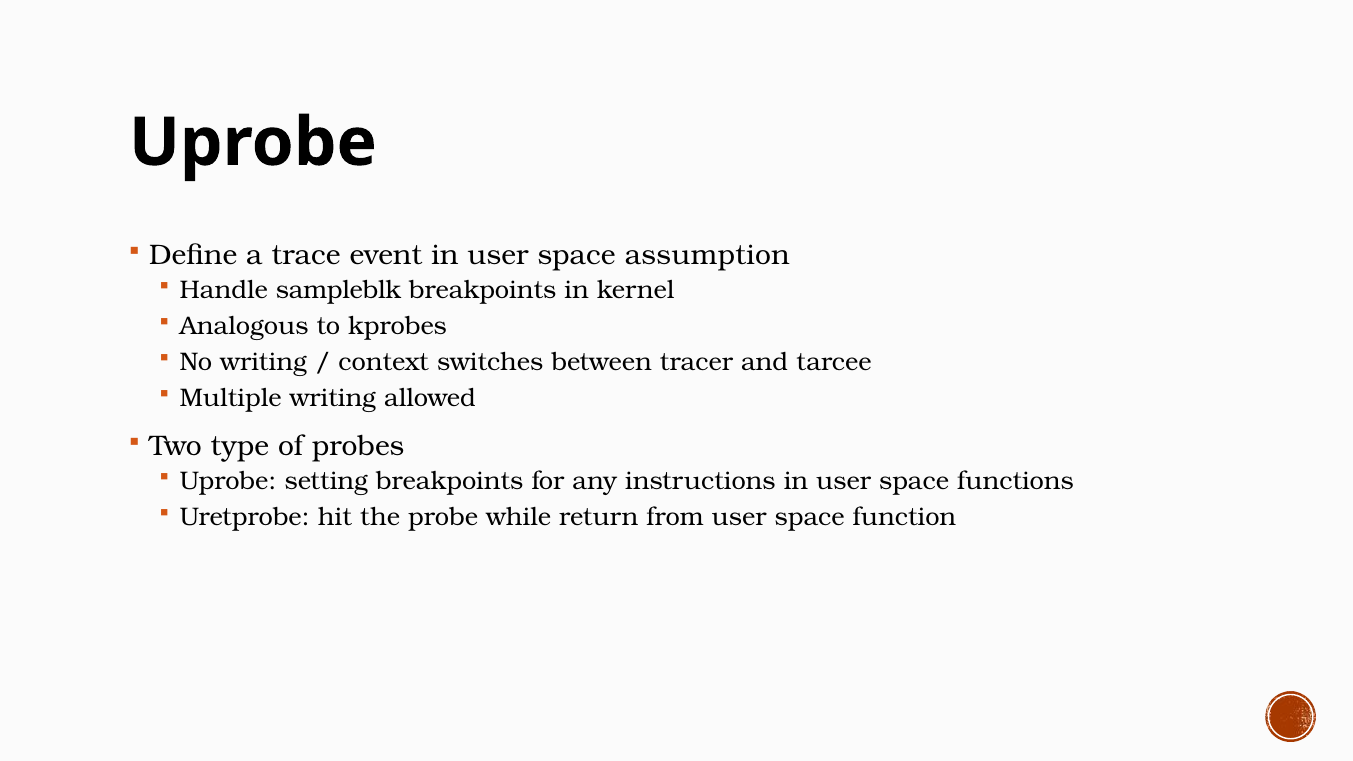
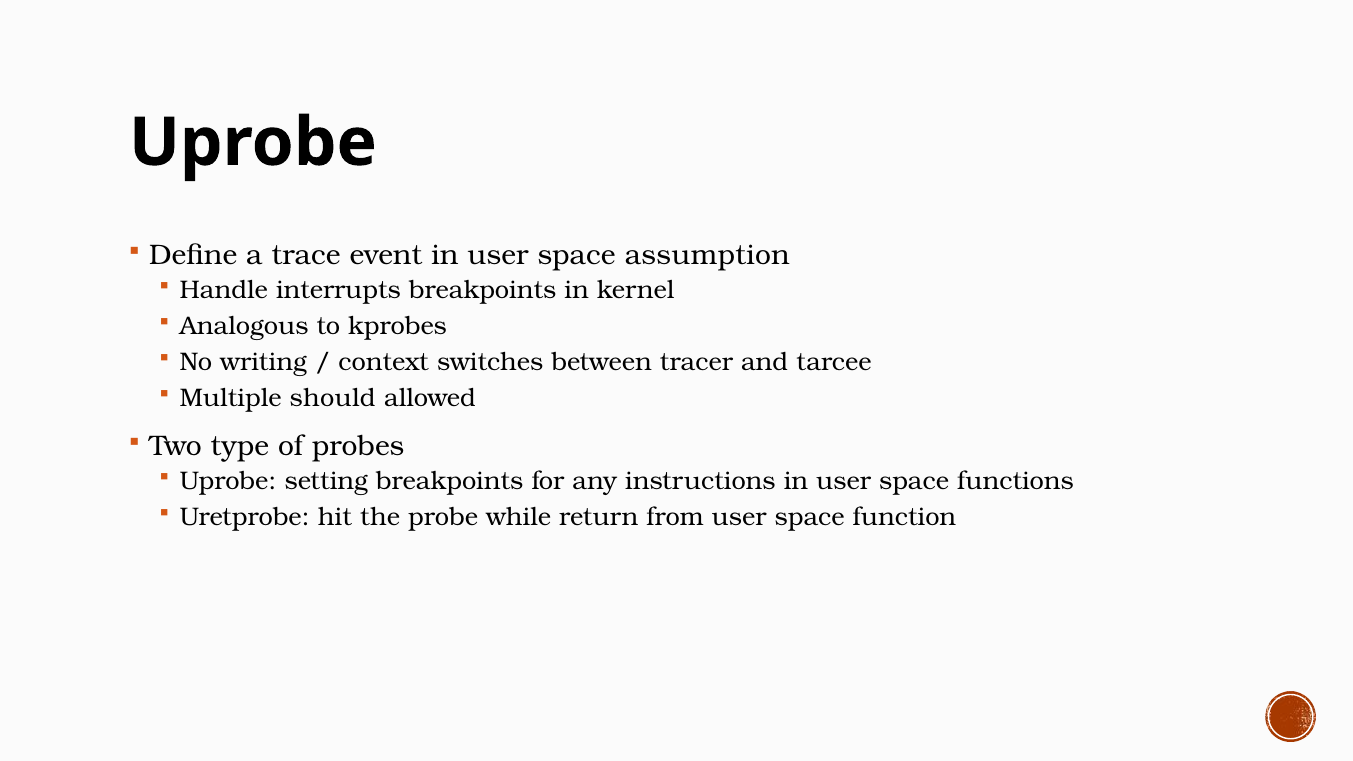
sampleblk: sampleblk -> interrupts
Multiple writing: writing -> should
